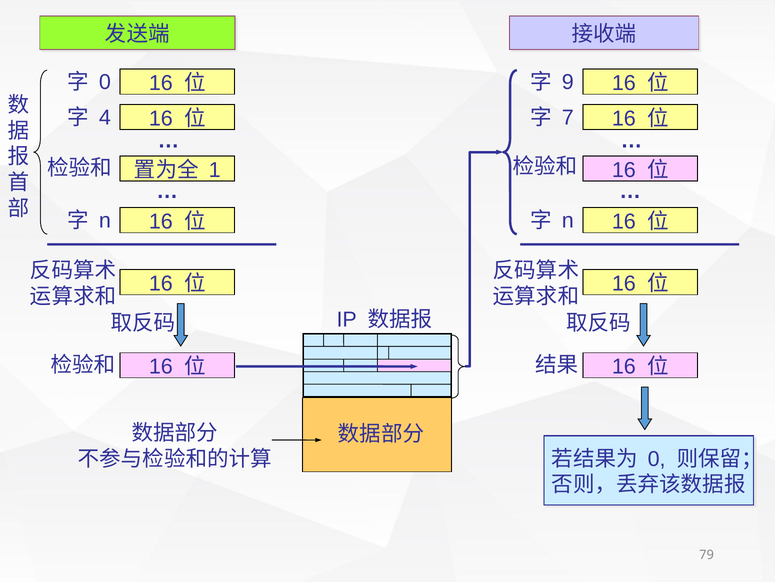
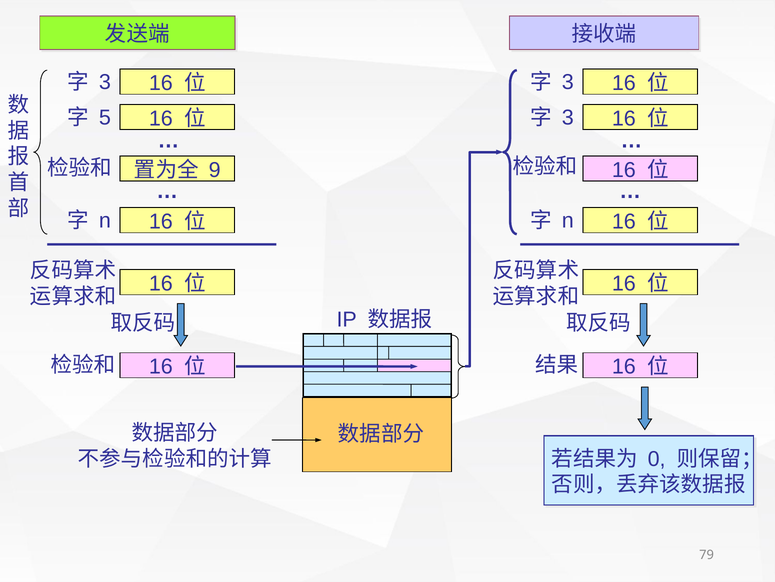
0 at (105, 82): 0 -> 3
9 at (568, 82): 9 -> 3
4: 4 -> 5
7 at (568, 117): 7 -> 3
1: 1 -> 9
